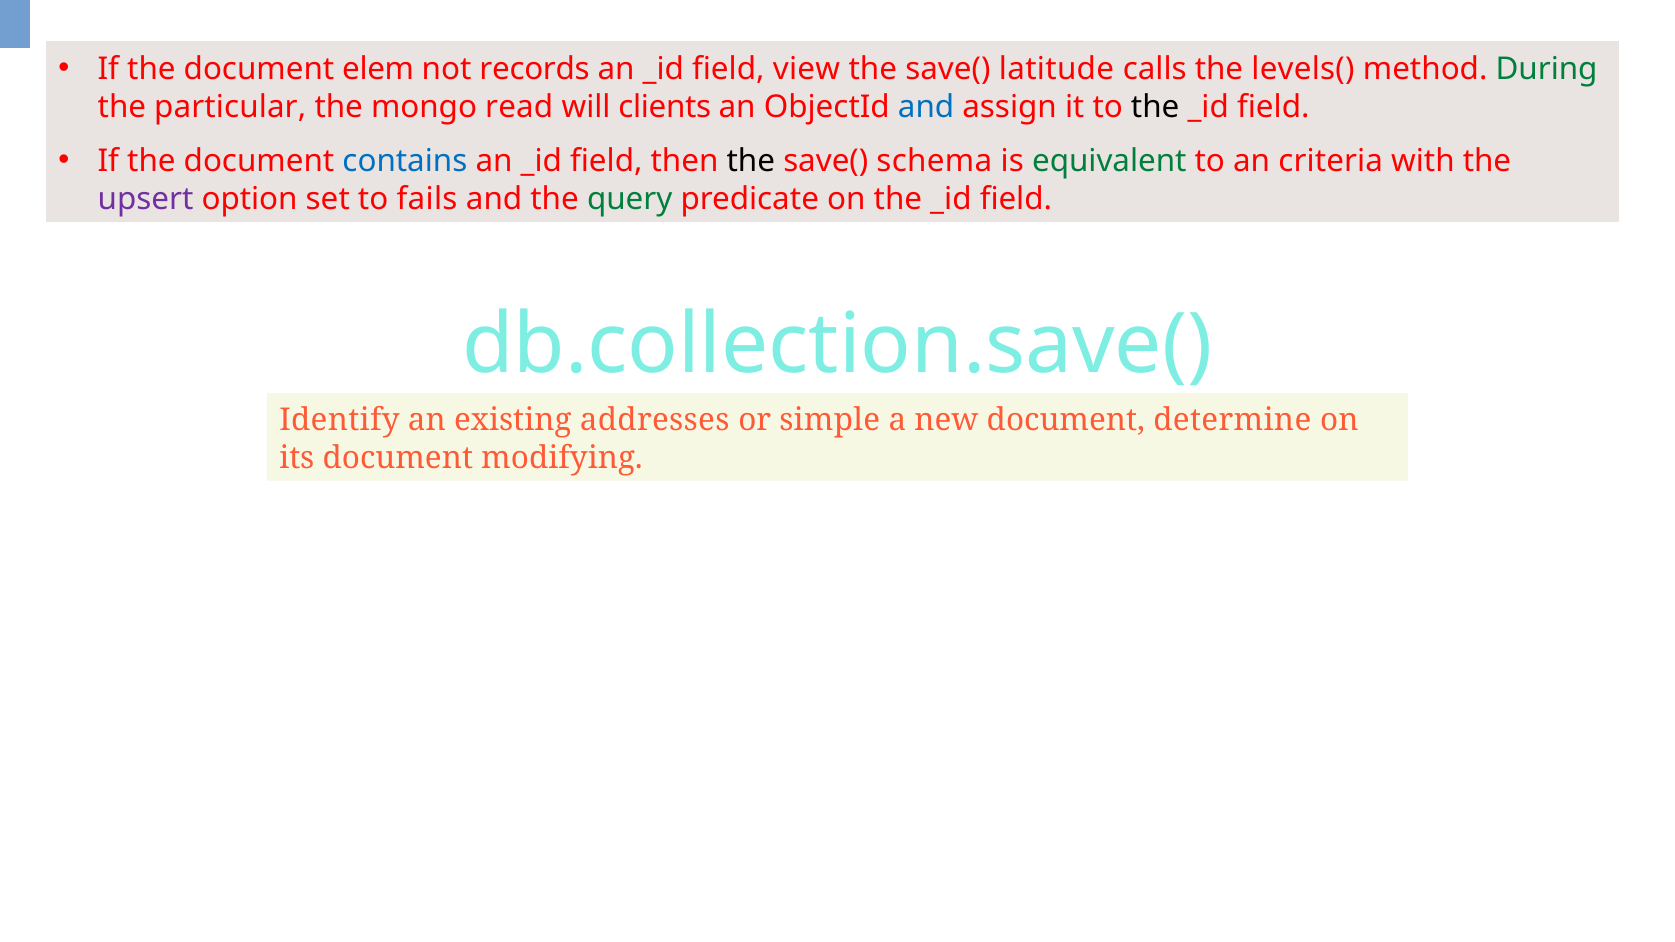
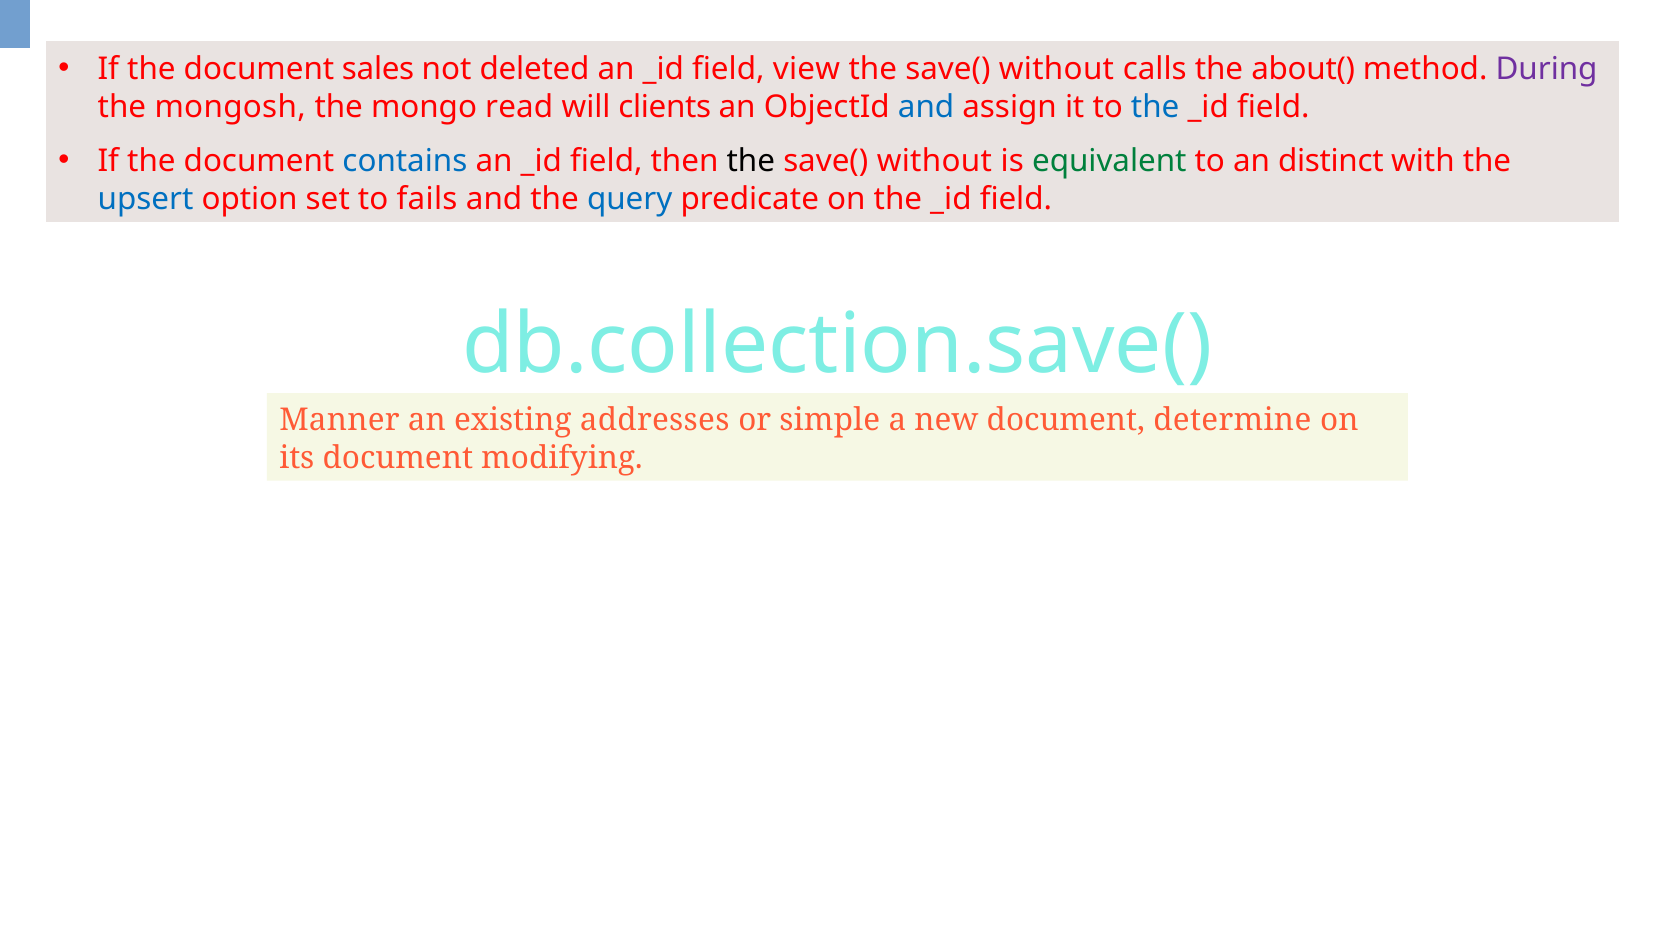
elem: elem -> sales
records: records -> deleted
latitude at (1057, 69): latitude -> without
levels(: levels( -> about(
During colour: green -> purple
particular: particular -> mongosh
the at (1155, 107) colour: black -> blue
schema at (934, 161): schema -> without
criteria: criteria -> distinct
upsert colour: purple -> blue
query colour: green -> blue
Identify: Identify -> Manner
